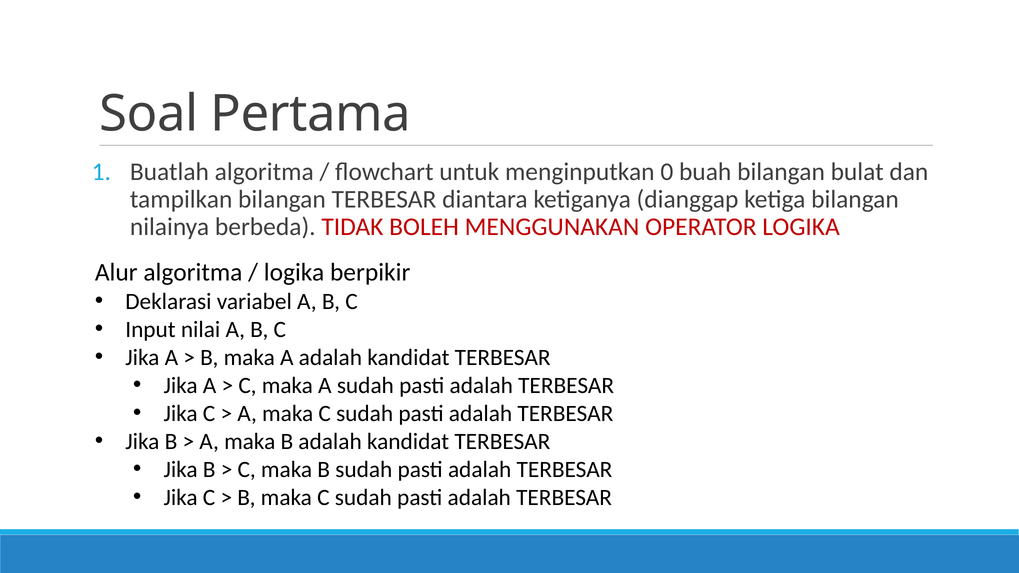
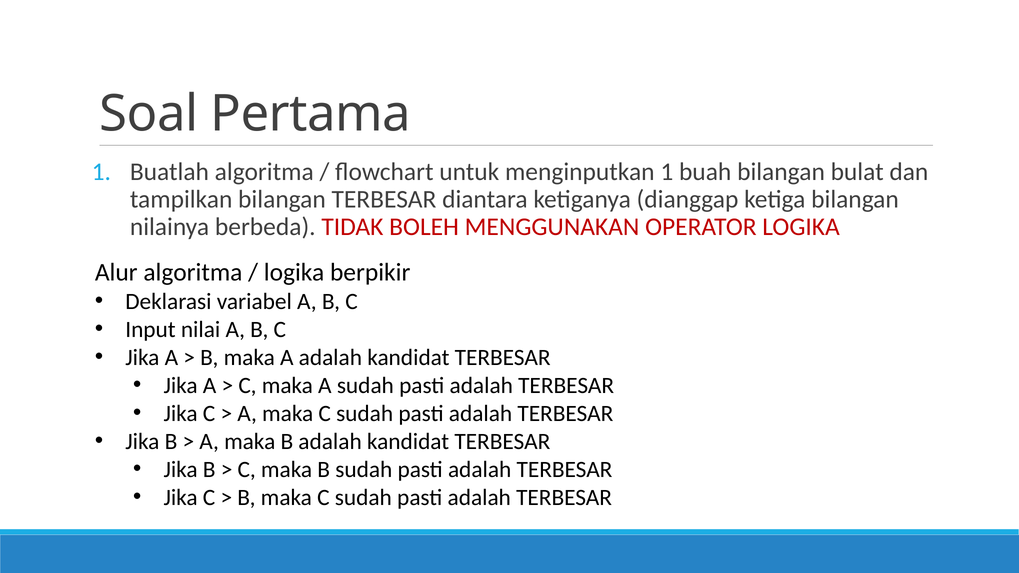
menginputkan 0: 0 -> 1
